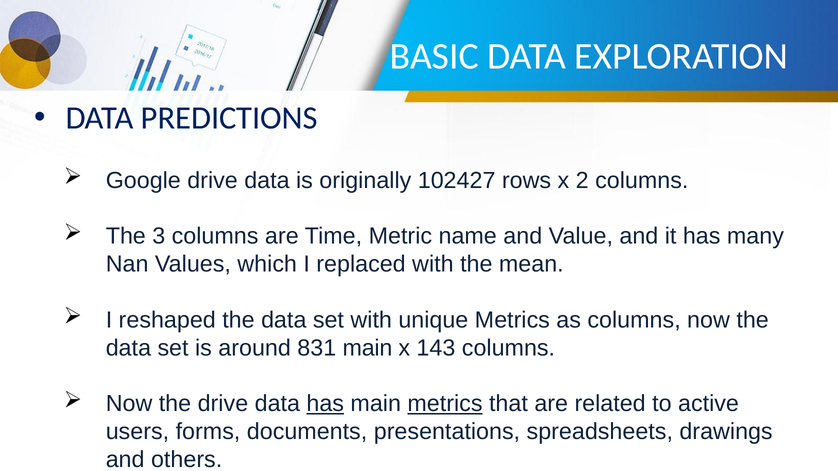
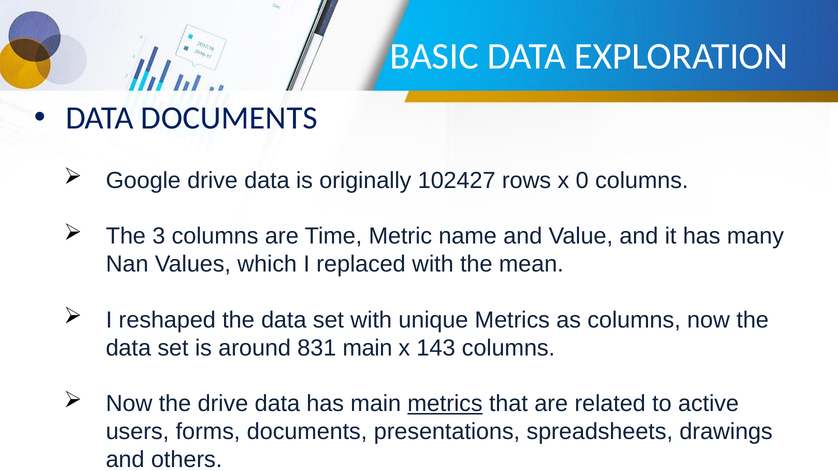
DATA PREDICTIONS: PREDICTIONS -> DOCUMENTS
2: 2 -> 0
has at (325, 404) underline: present -> none
